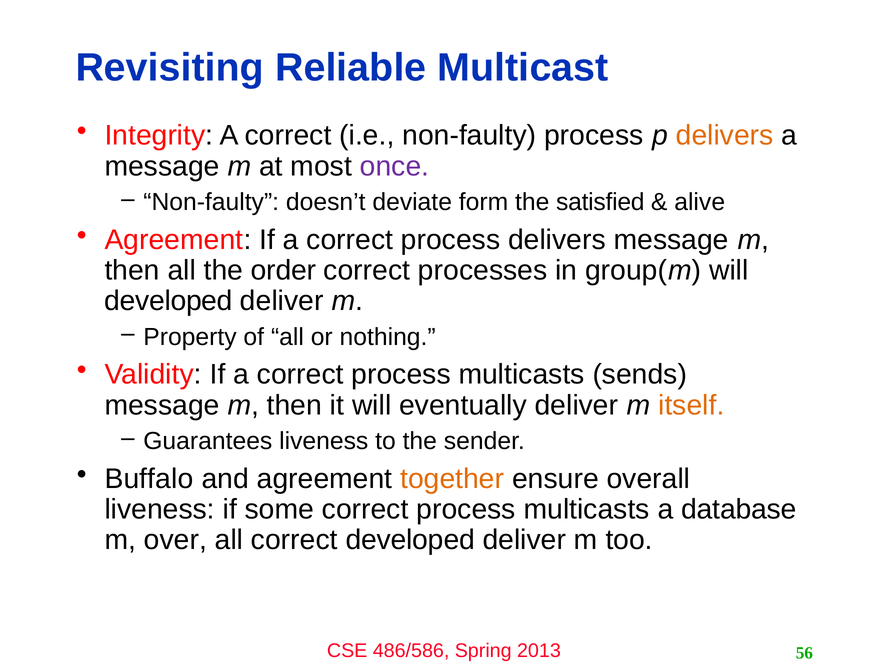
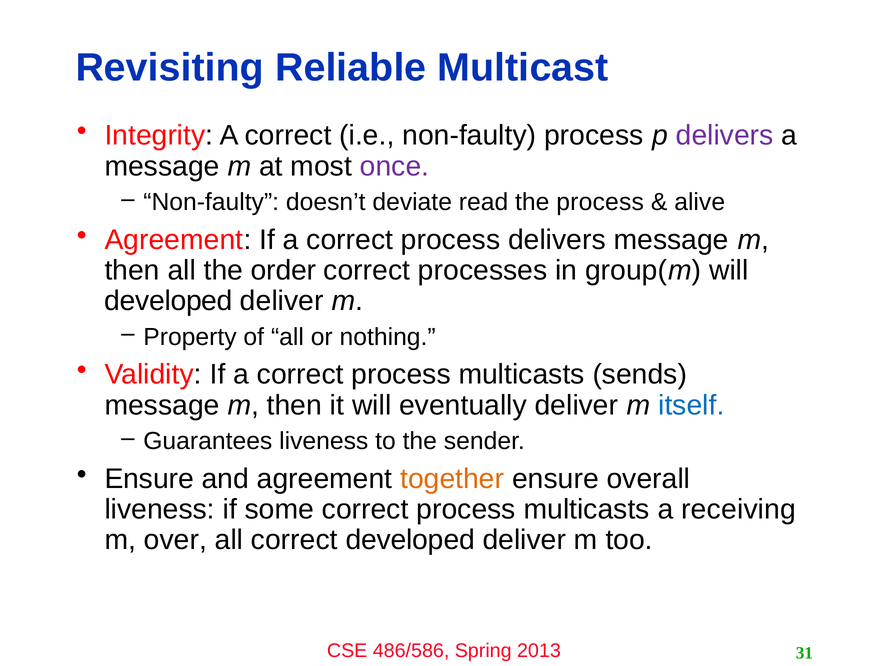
delivers at (725, 136) colour: orange -> purple
form: form -> read
the satisfied: satisfied -> process
itself colour: orange -> blue
Buffalo at (149, 479): Buffalo -> Ensure
database: database -> receiving
56: 56 -> 31
